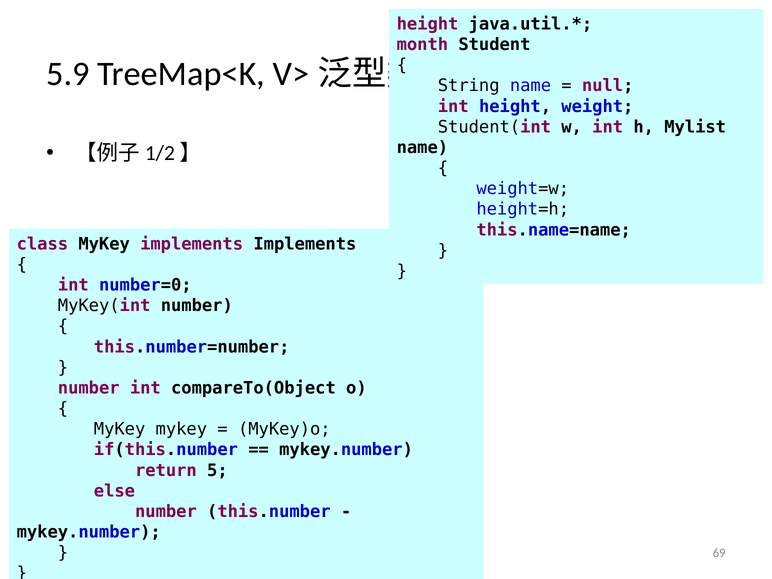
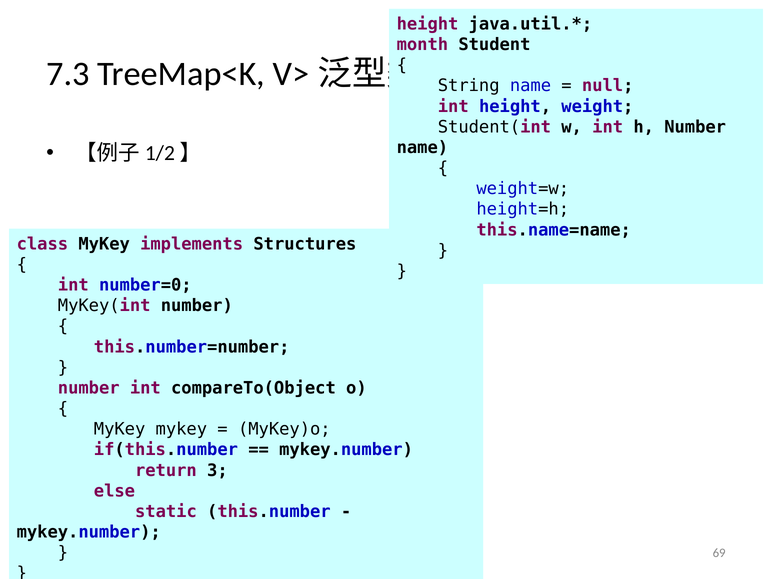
5.9: 5.9 -> 7.3
h Mylist: Mylist -> Number
implements Implements: Implements -> Structures
5: 5 -> 3
number at (166, 512): number -> static
